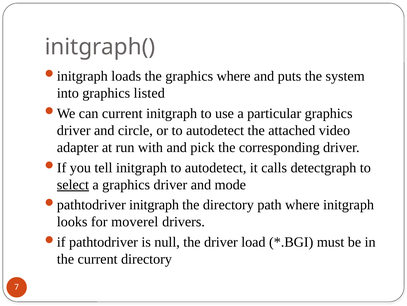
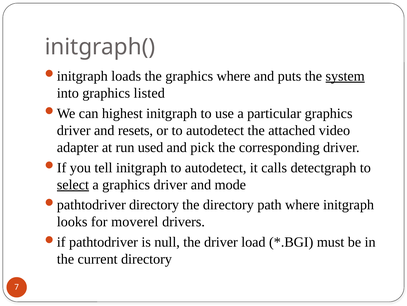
system underline: none -> present
can current: current -> highest
circle: circle -> resets
with: with -> used
initgraph at (154, 204): initgraph -> directory
